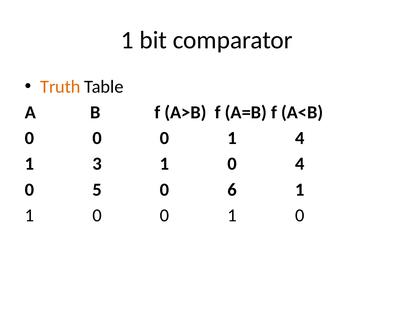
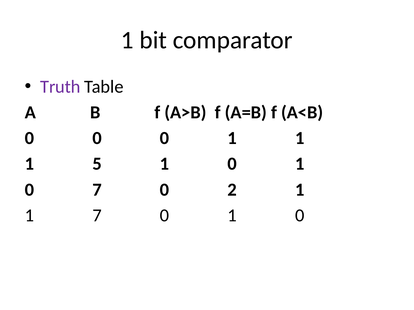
Truth colour: orange -> purple
0 1 4: 4 -> 1
3: 3 -> 5
1 0 4: 4 -> 1
0 5: 5 -> 7
6: 6 -> 2
0 at (97, 216): 0 -> 7
